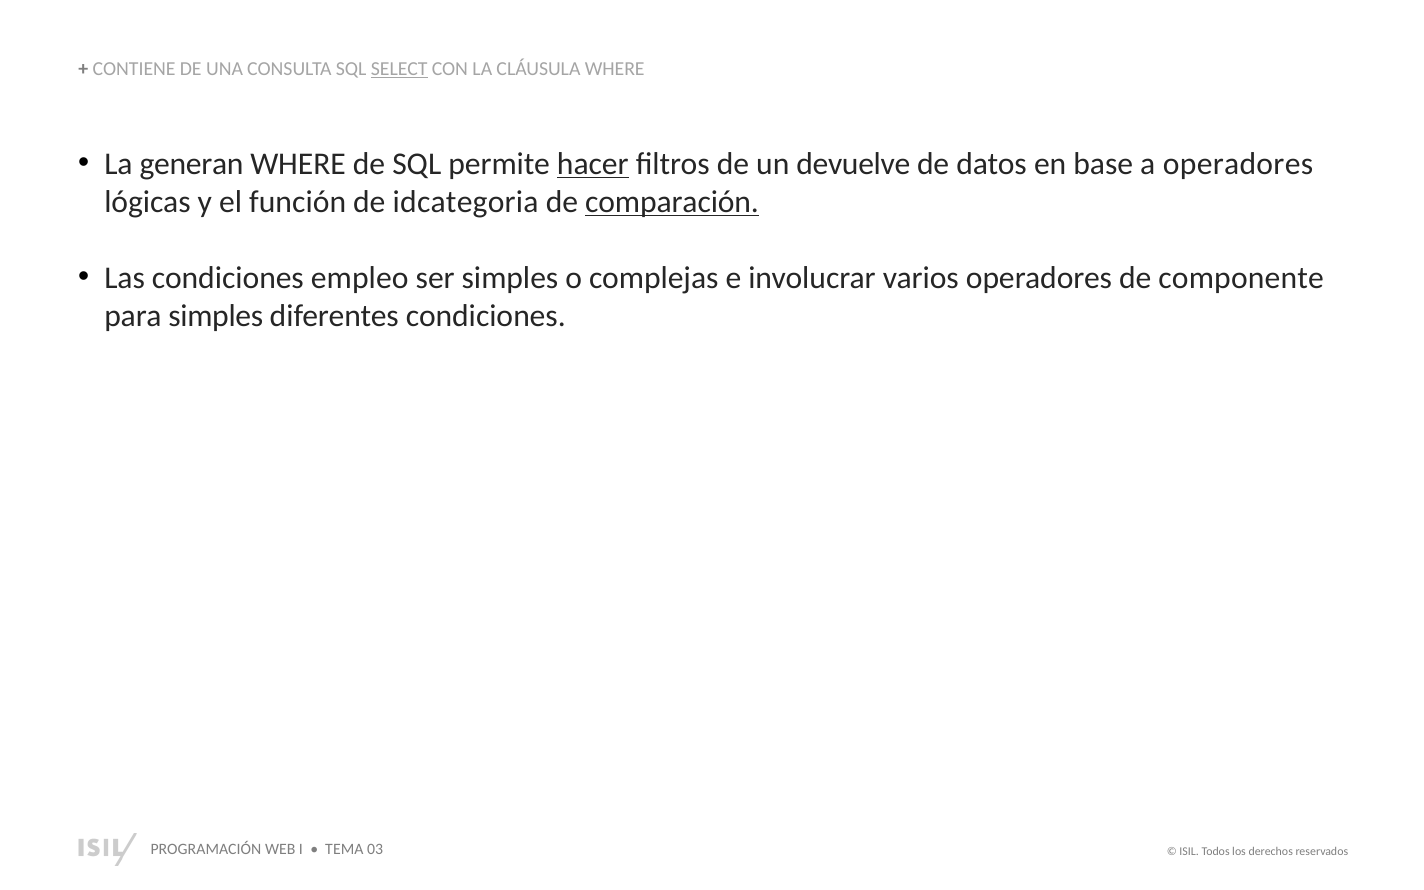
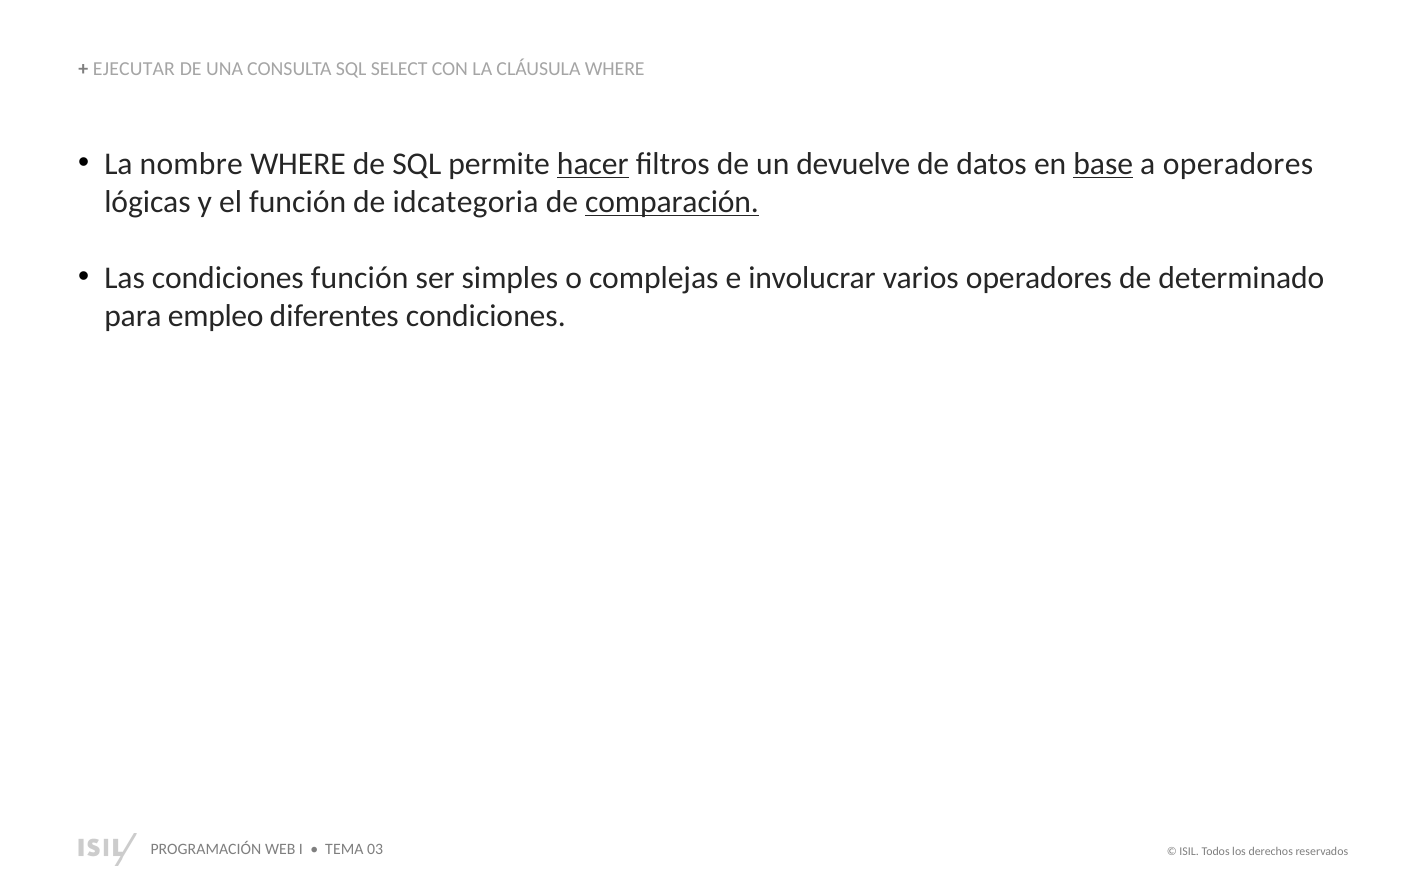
CONTIENE: CONTIENE -> EJECUTAR
SELECT underline: present -> none
generan: generan -> nombre
base underline: none -> present
condiciones empleo: empleo -> función
componente: componente -> determinado
para simples: simples -> empleo
